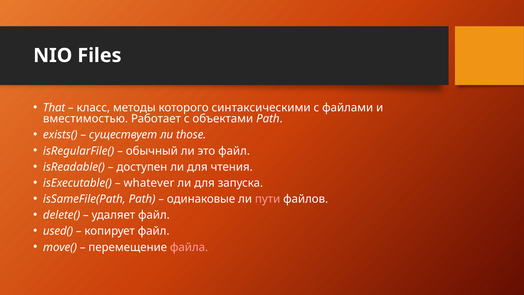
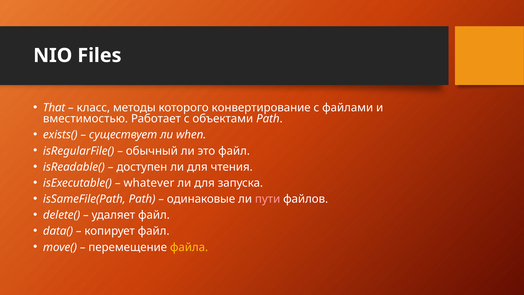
синтаксическими: синтаксическими -> конвертирование
those: those -> when
used(: used( -> data(
файла colour: pink -> yellow
